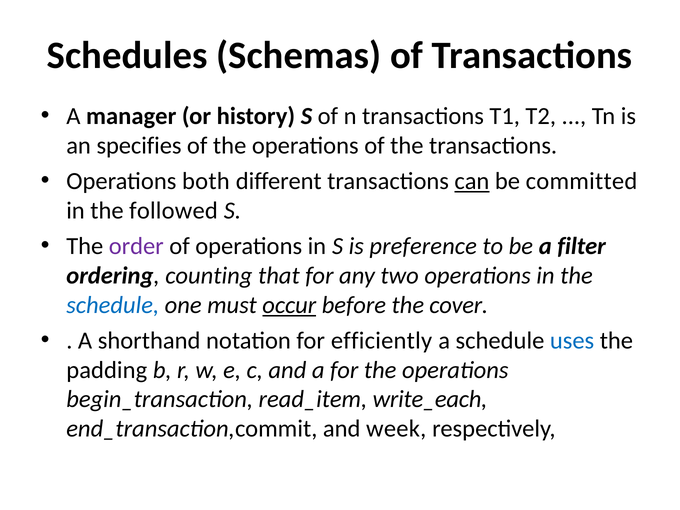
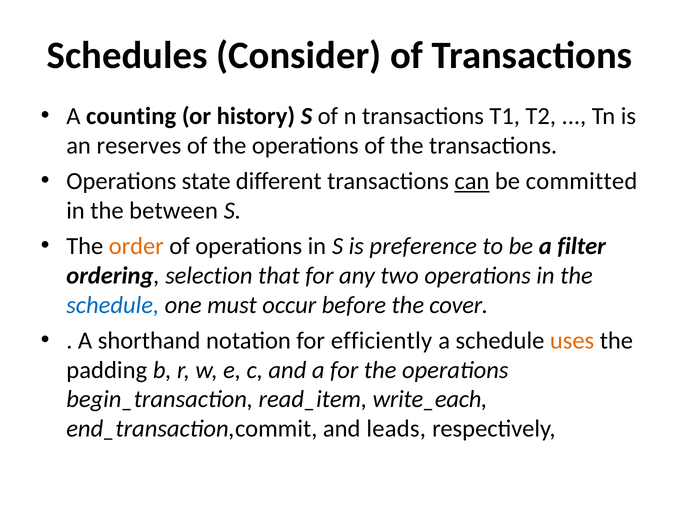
Schemas: Schemas -> Consider
manager: manager -> counting
specifies: specifies -> reserves
both: both -> state
followed: followed -> between
order colour: purple -> orange
counting: counting -> selection
occur underline: present -> none
uses colour: blue -> orange
week: week -> leads
